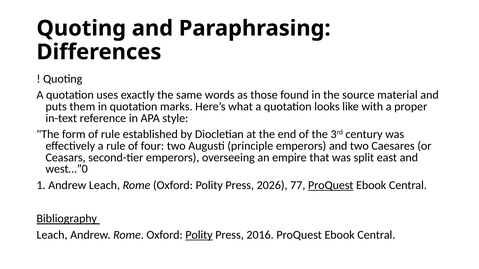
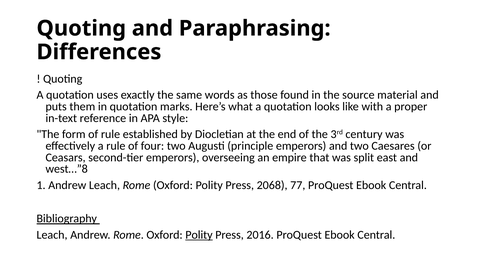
west…”0: west…”0 -> west…”8
2026: 2026 -> 2068
ProQuest at (331, 185) underline: present -> none
